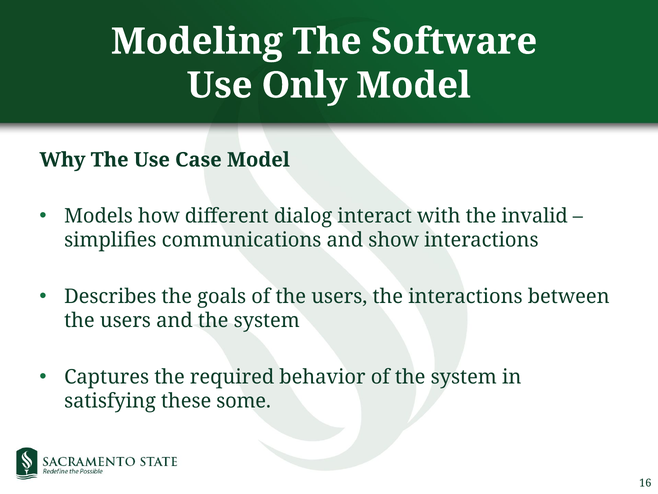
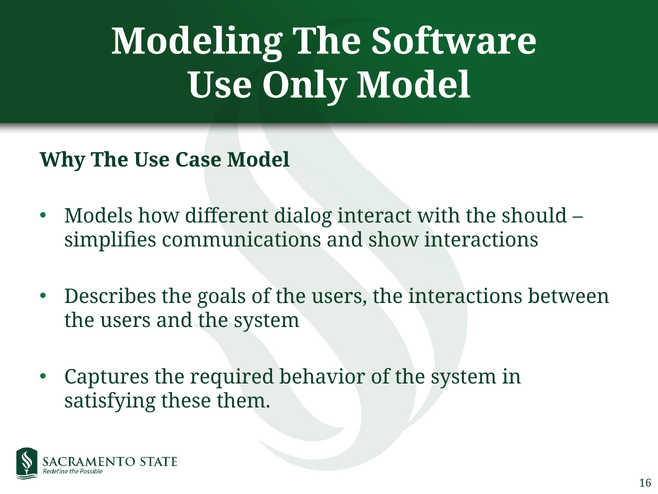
invalid: invalid -> should
some: some -> them
